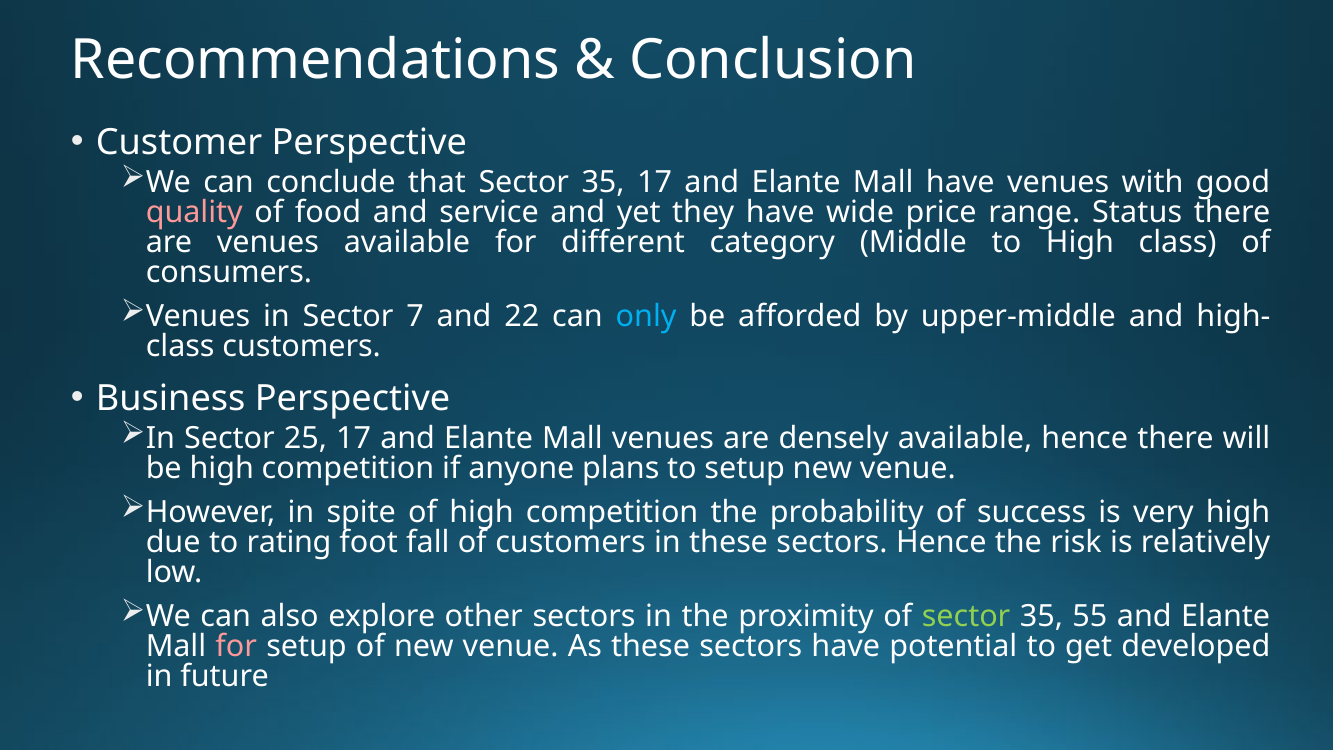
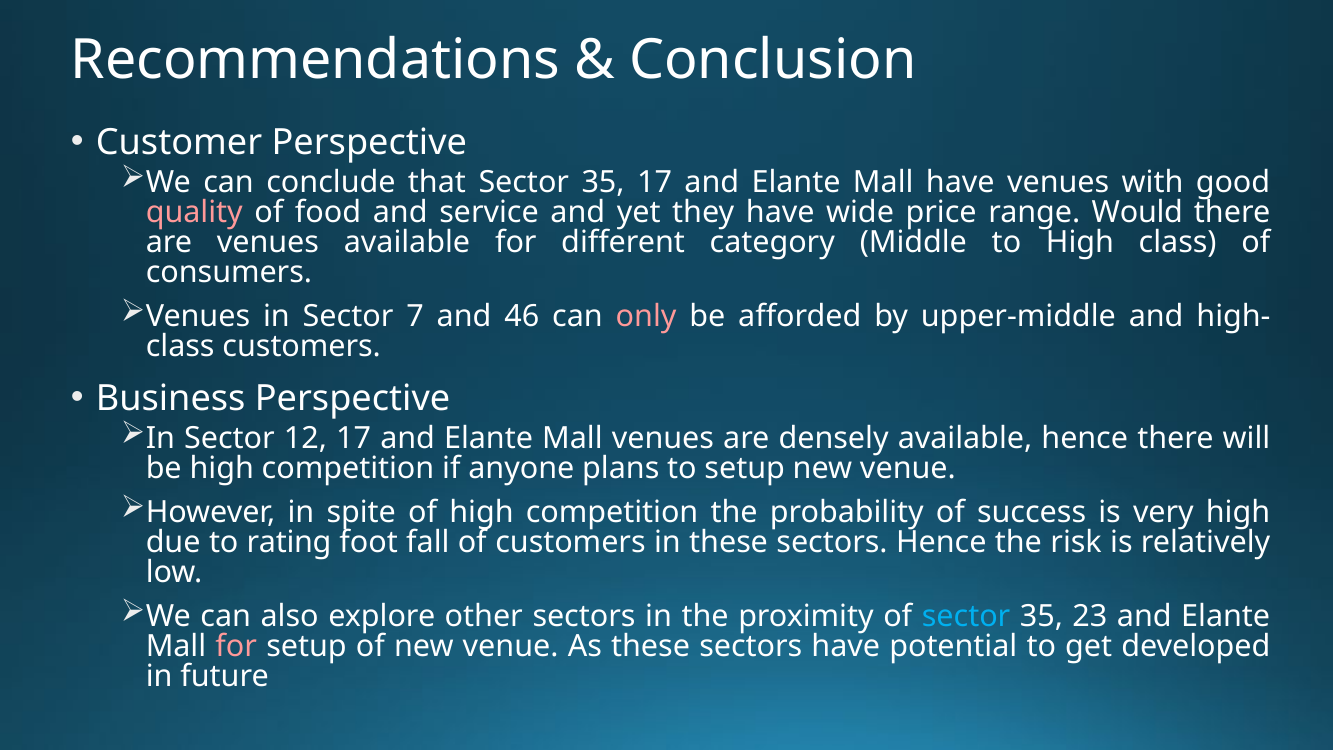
Status: Status -> Would
22: 22 -> 46
only colour: light blue -> pink
25: 25 -> 12
sector at (966, 617) colour: light green -> light blue
55: 55 -> 23
